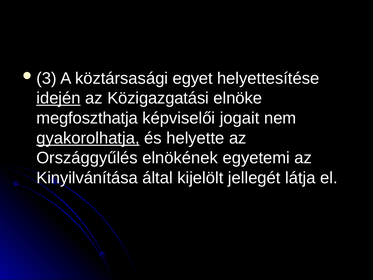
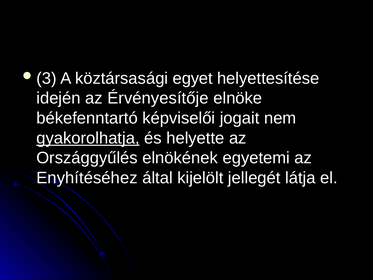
idején underline: present -> none
Közigazgatási: Közigazgatási -> Érvényesítője
megfoszthatja: megfoszthatja -> békefenntartó
Kinyilvánítása: Kinyilvánítása -> Enyhítéséhez
